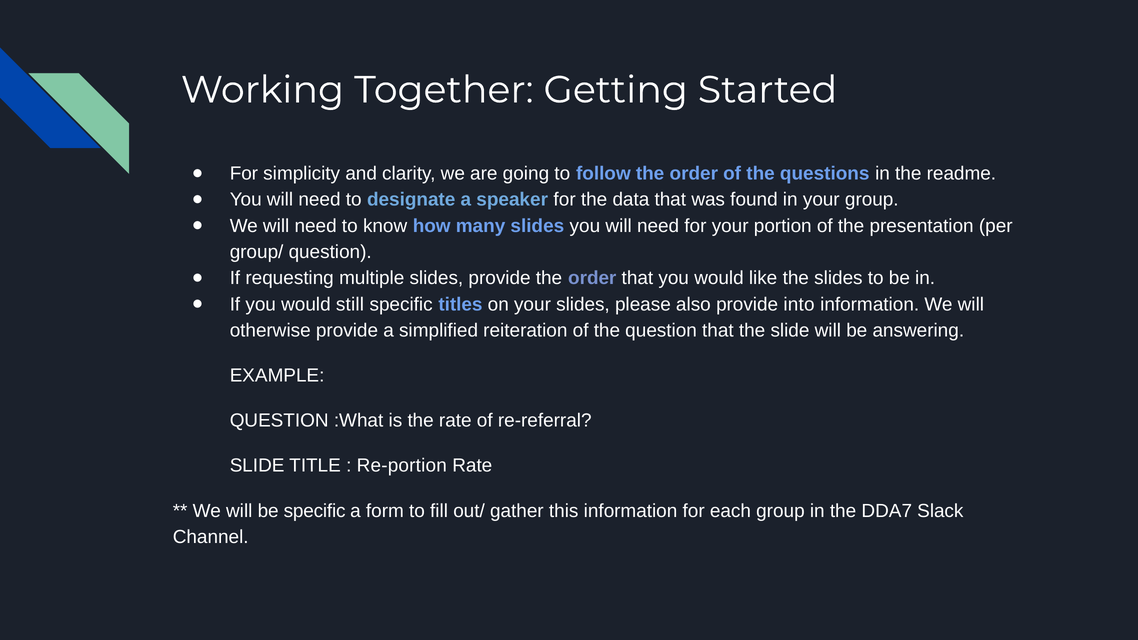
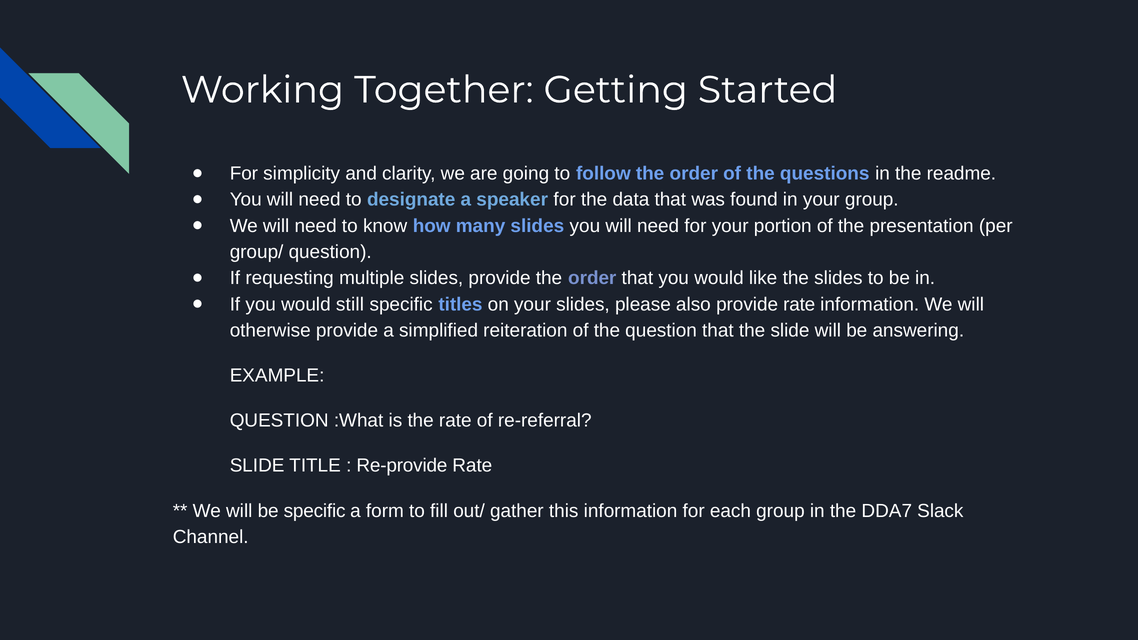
provide into: into -> rate
Re-portion: Re-portion -> Re-provide
